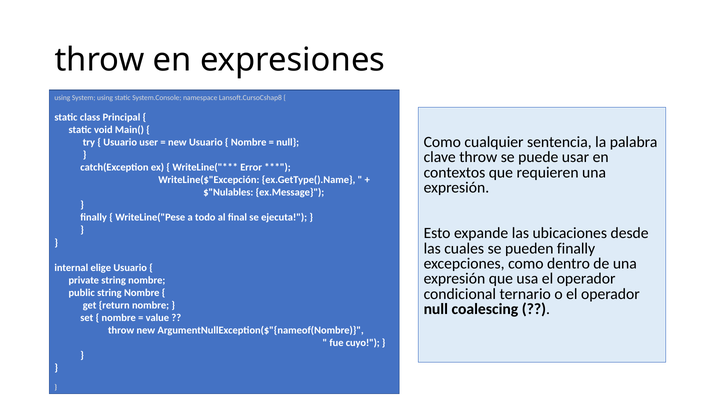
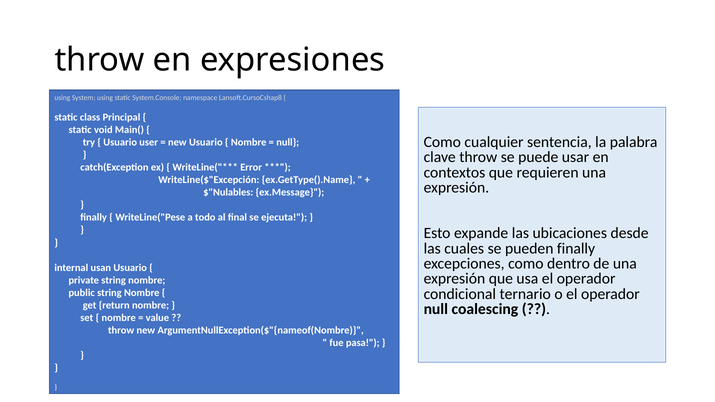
elige: elige -> usan
cuyo: cuyo -> pasa
